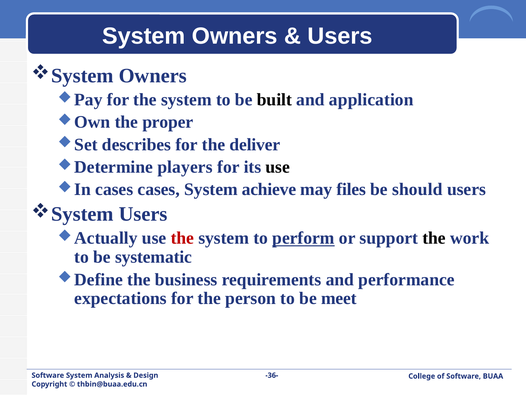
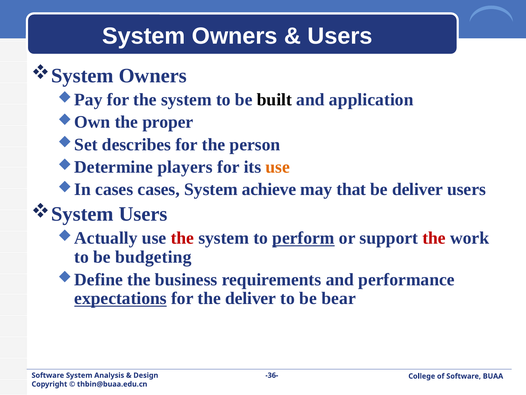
deliver: deliver -> person
use at (278, 167) colour: black -> orange
files: files -> that
be should: should -> deliver
the at (434, 238) colour: black -> red
systematic: systematic -> budgeting
expectations underline: none -> present
the person: person -> deliver
meet: meet -> bear
